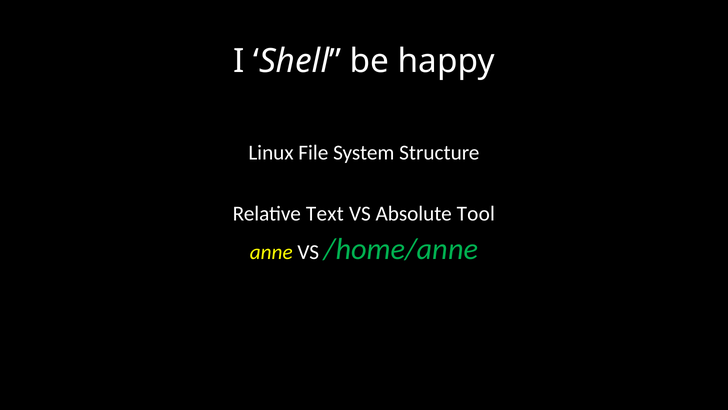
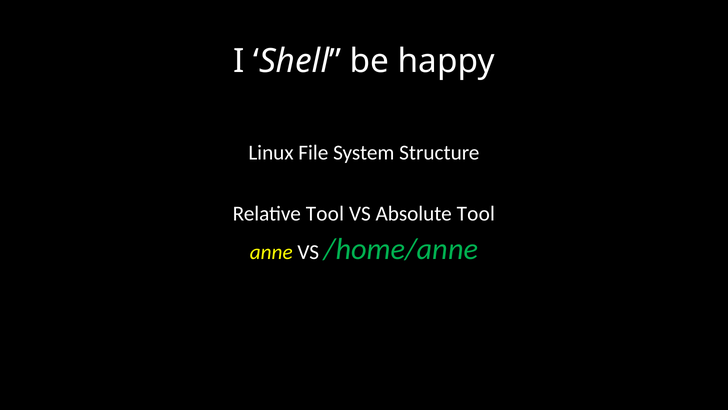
Relative Text: Text -> Tool
